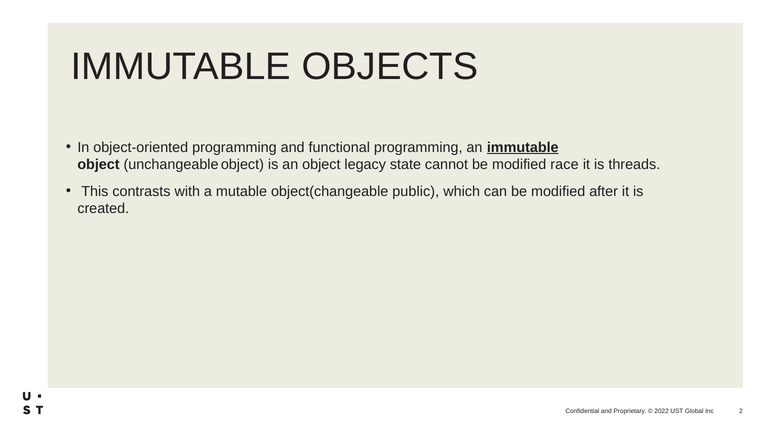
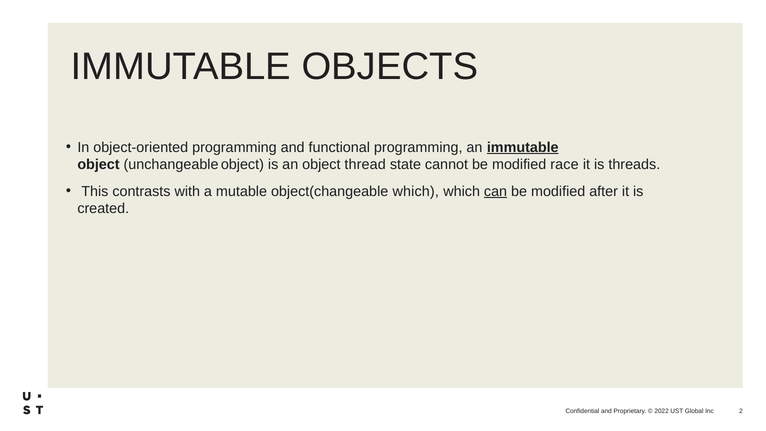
legacy: legacy -> thread
object(changeable public: public -> which
can underline: none -> present
